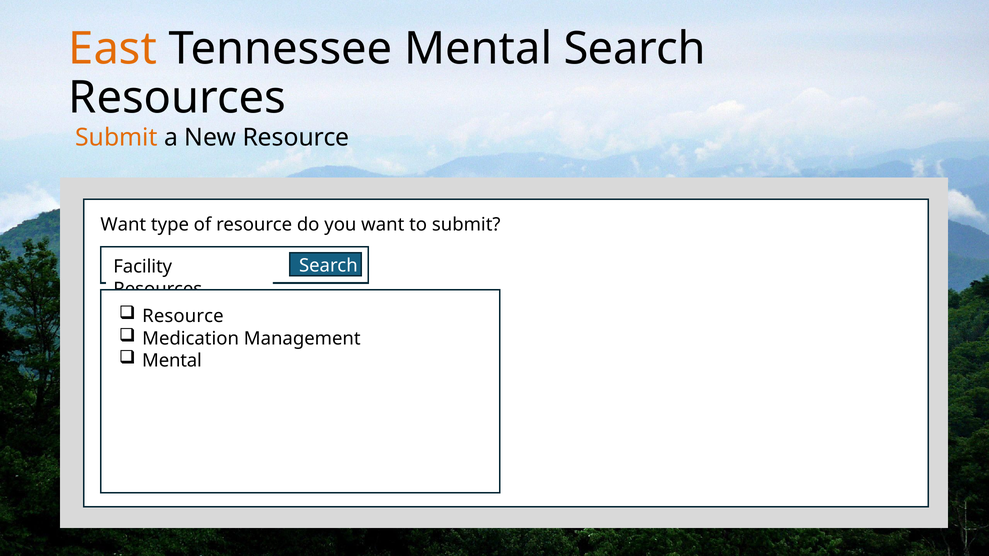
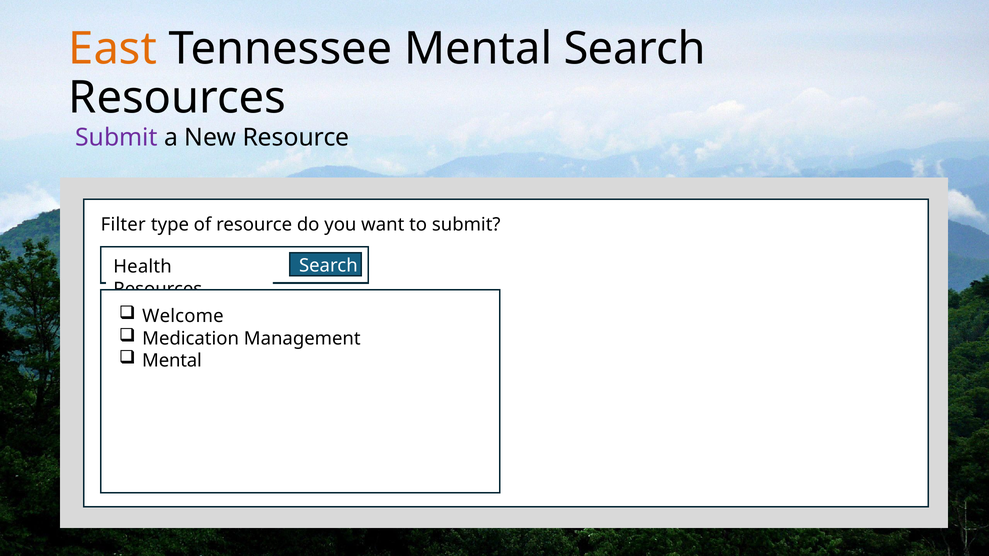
Submit at (117, 138) colour: orange -> purple
Want at (123, 225): Want -> Filter
Facility: Facility -> Health
Resource at (183, 317): Resource -> Welcome
